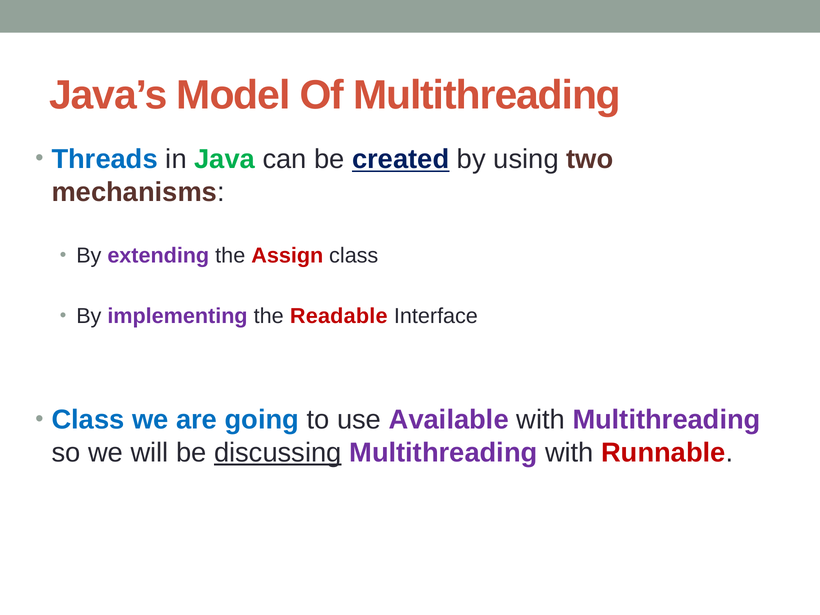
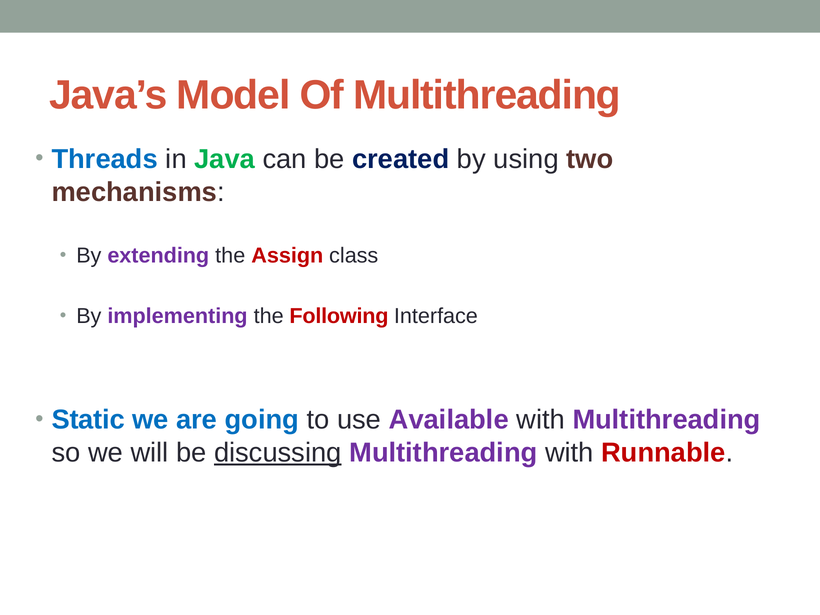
created underline: present -> none
Readable: Readable -> Following
Class at (88, 420): Class -> Static
